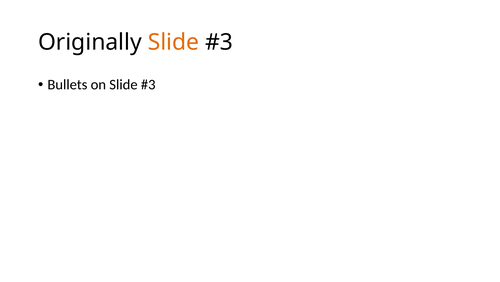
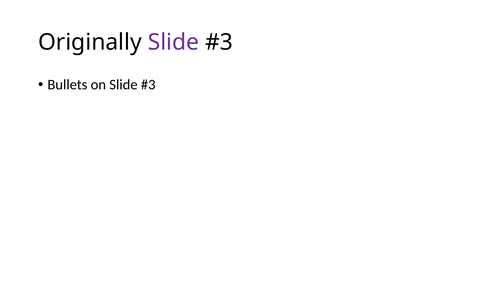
Slide at (173, 42) colour: orange -> purple
